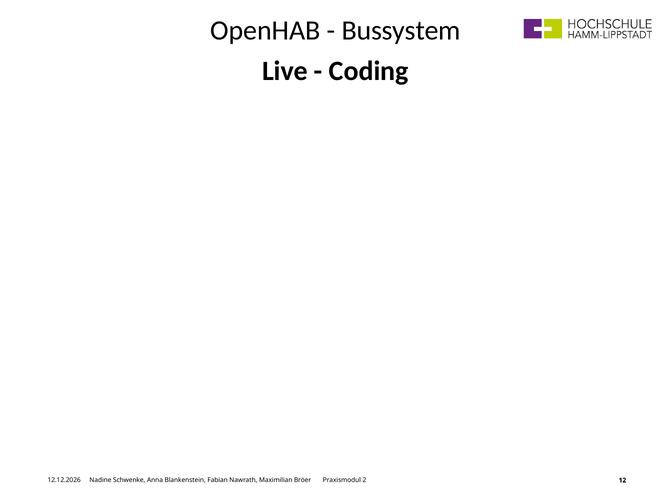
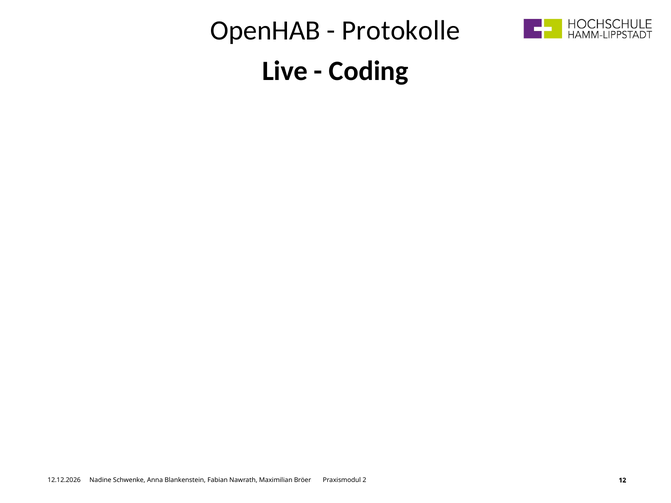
Bussystem: Bussystem -> Protokolle
